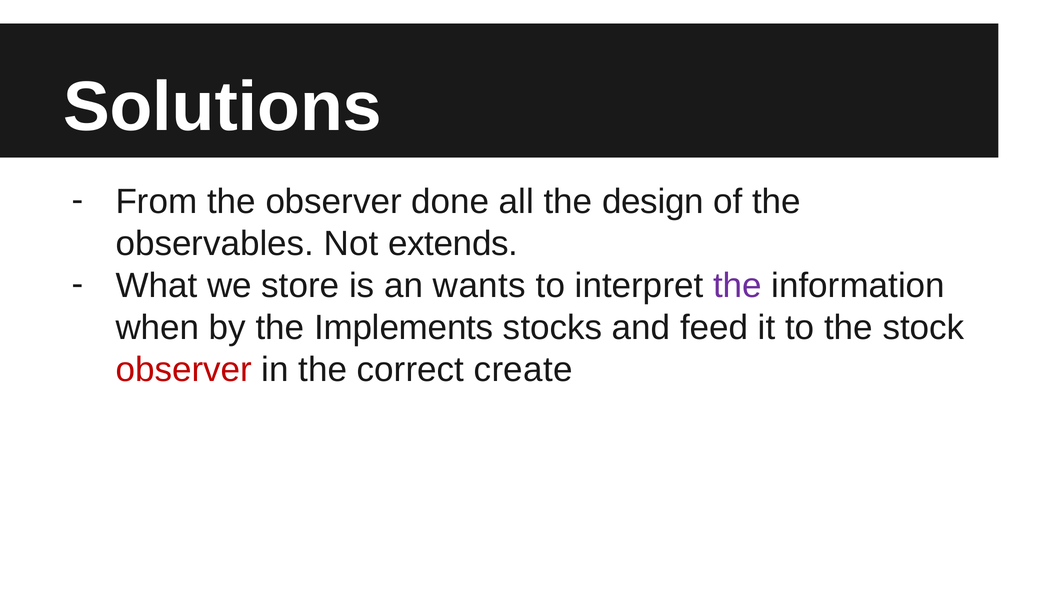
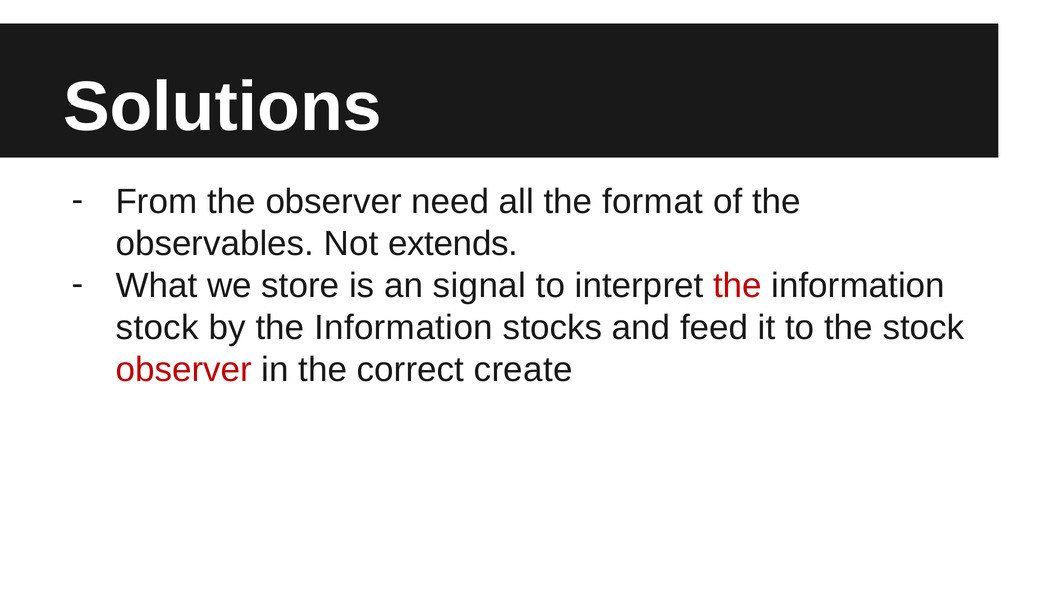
done: done -> need
design: design -> format
wants: wants -> signal
the at (737, 286) colour: purple -> red
when at (157, 328): when -> stock
by the Implements: Implements -> Information
